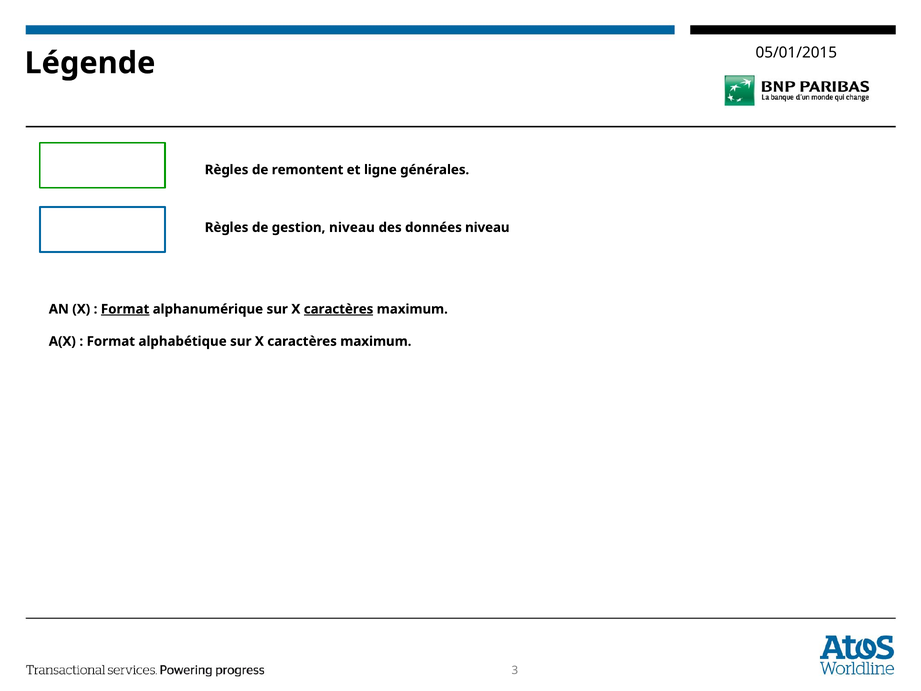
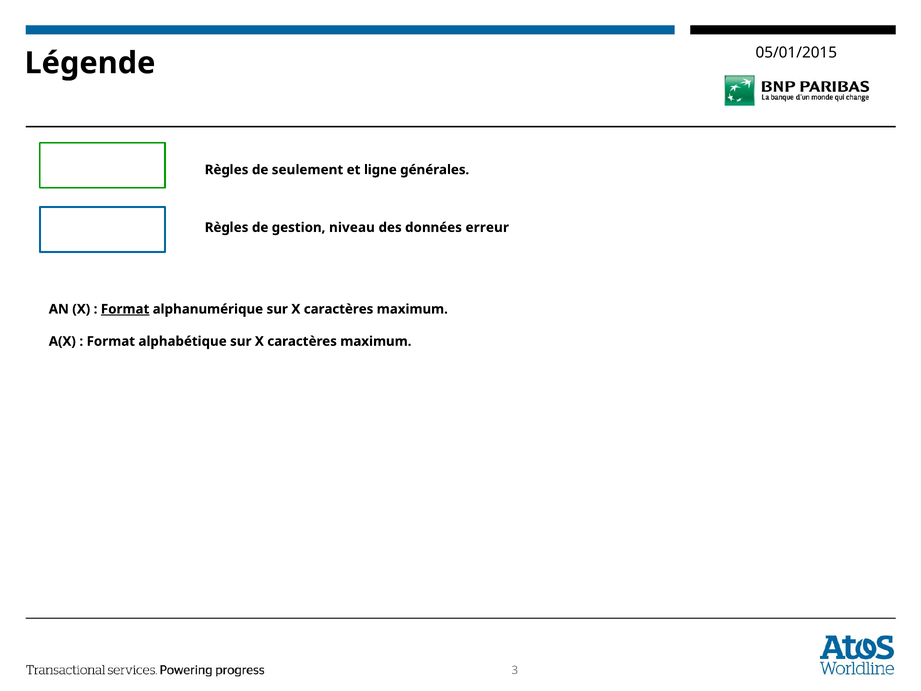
remontent: remontent -> seulement
données niveau: niveau -> erreur
caractères at (339, 309) underline: present -> none
